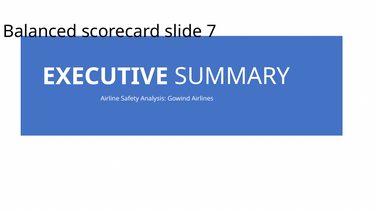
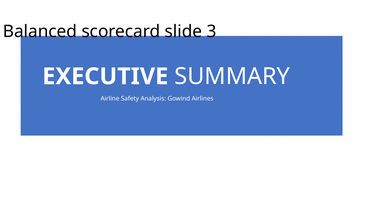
7: 7 -> 3
